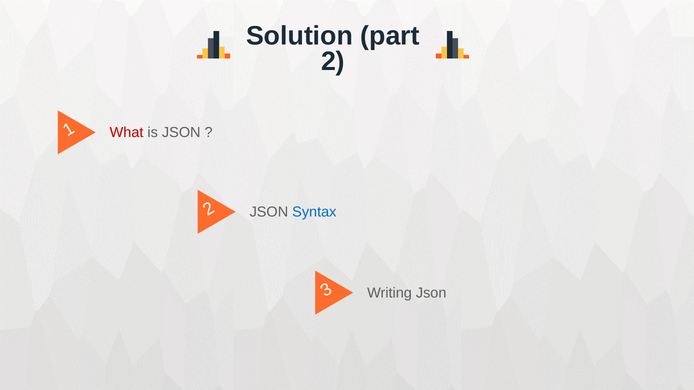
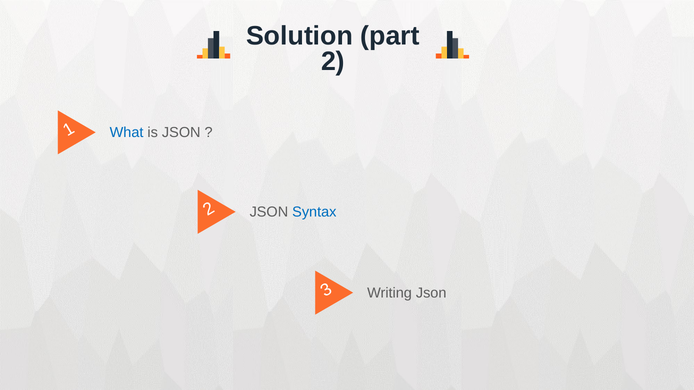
What colour: red -> blue
